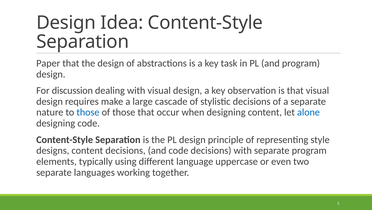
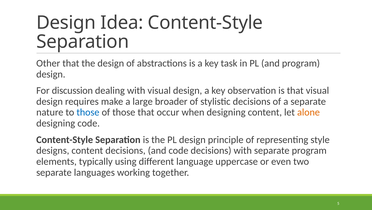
Paper: Paper -> Other
cascade: cascade -> broader
alone colour: blue -> orange
